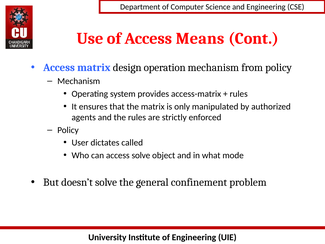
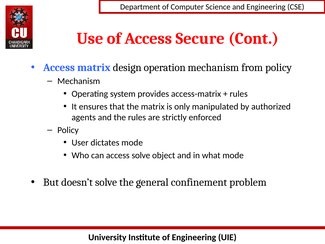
Means: Means -> Secure
dictates called: called -> mode
